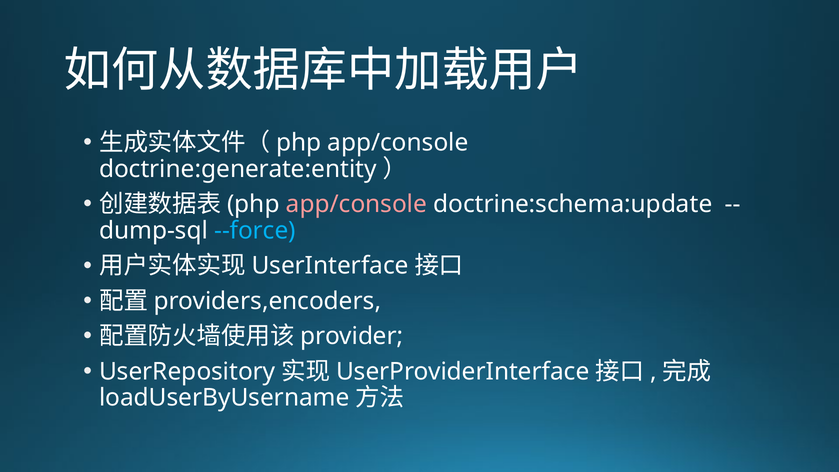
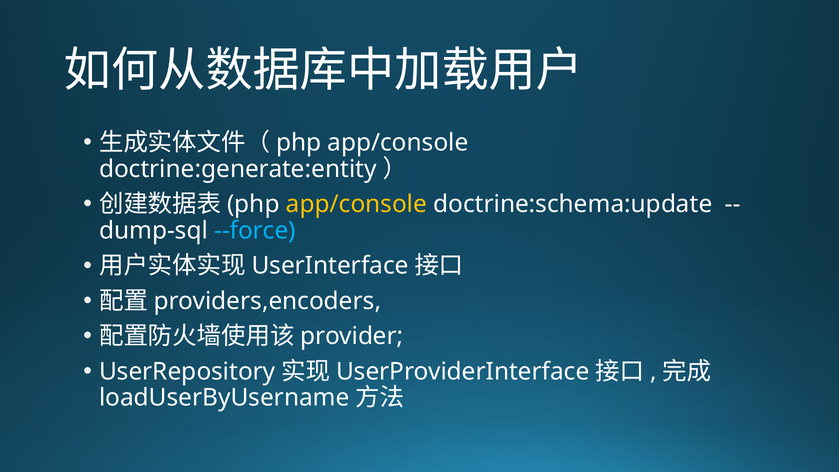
app/console at (356, 204) colour: pink -> yellow
